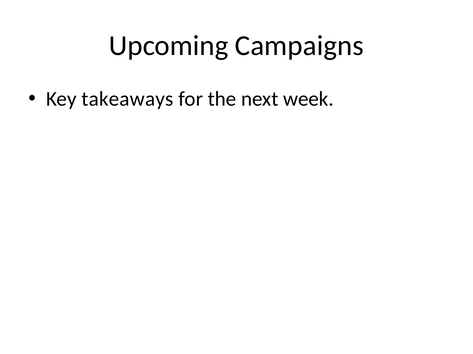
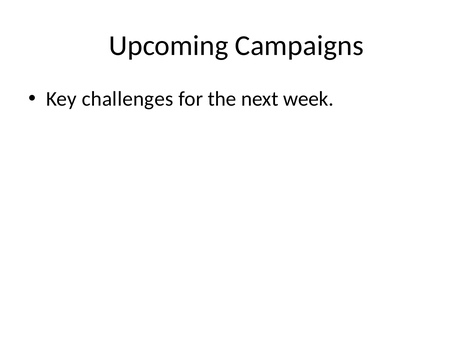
takeaways: takeaways -> challenges
